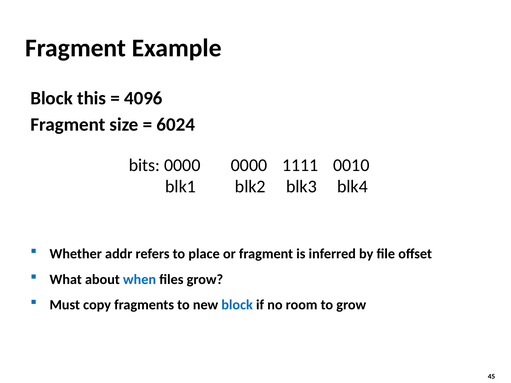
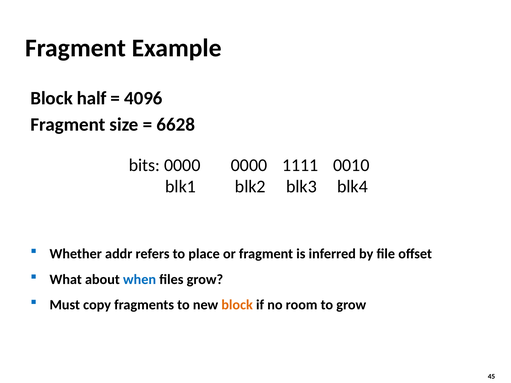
this: this -> half
6024: 6024 -> 6628
block at (237, 305) colour: blue -> orange
